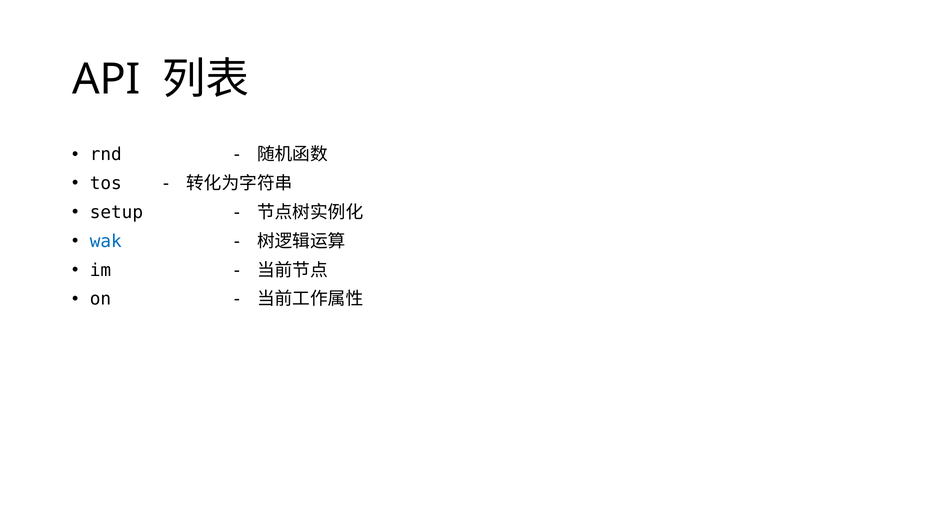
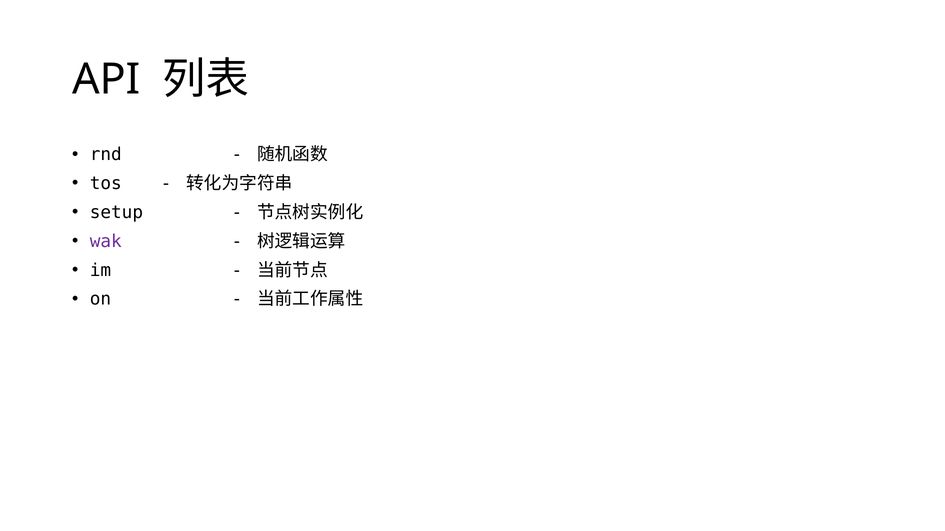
wak colour: blue -> purple
